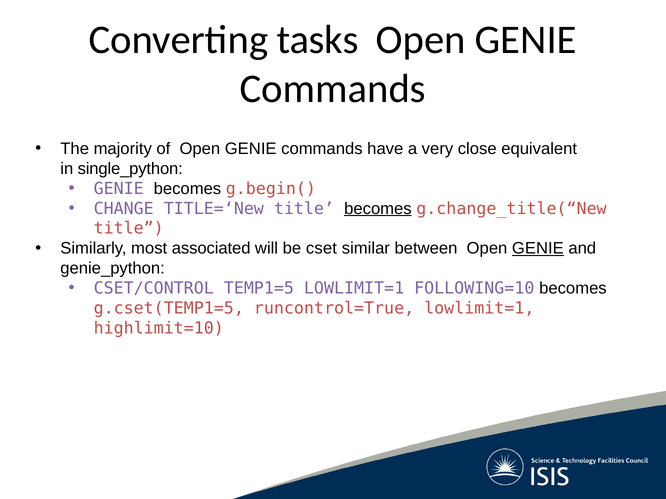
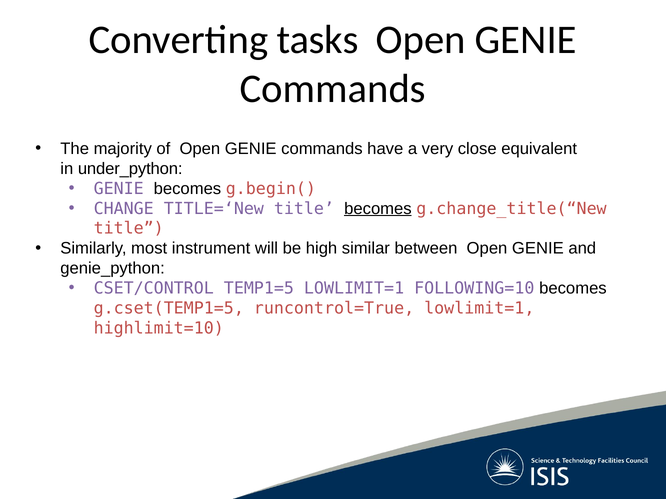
single_python: single_python -> under_python
associated: associated -> instrument
cset: cset -> high
GENIE at (538, 249) underline: present -> none
